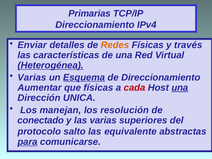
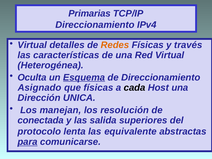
Enviar at (32, 45): Enviar -> Virtual
Heterogénea underline: present -> none
Varias at (32, 77): Varias -> Oculta
Aumentar: Aumentar -> Asignado
cada colour: red -> black
una at (180, 88) underline: present -> none
conectado: conectado -> conectada
las varias: varias -> salida
salto: salto -> lenta
